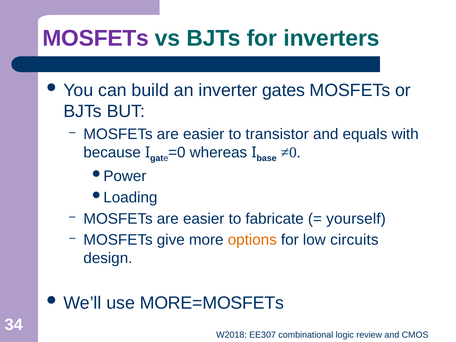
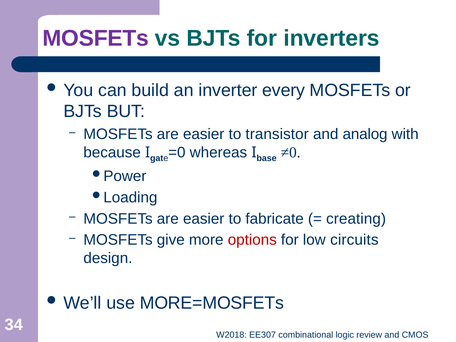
gates: gates -> every
equals: equals -> analog
yourself: yourself -> creating
options colour: orange -> red
